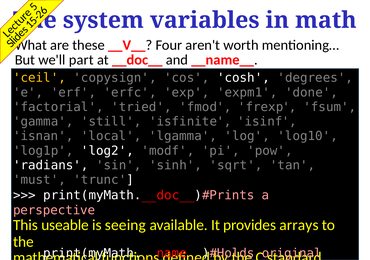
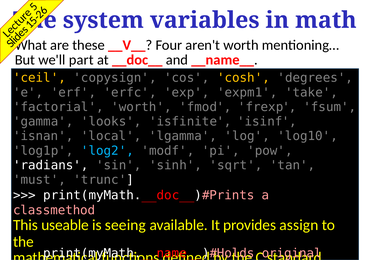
cosh colour: white -> yellow
done: done -> take
factorial tried: tried -> worth
still: still -> looks
log2 colour: white -> light blue
perspective: perspective -> classmethod
arrays: arrays -> assign
